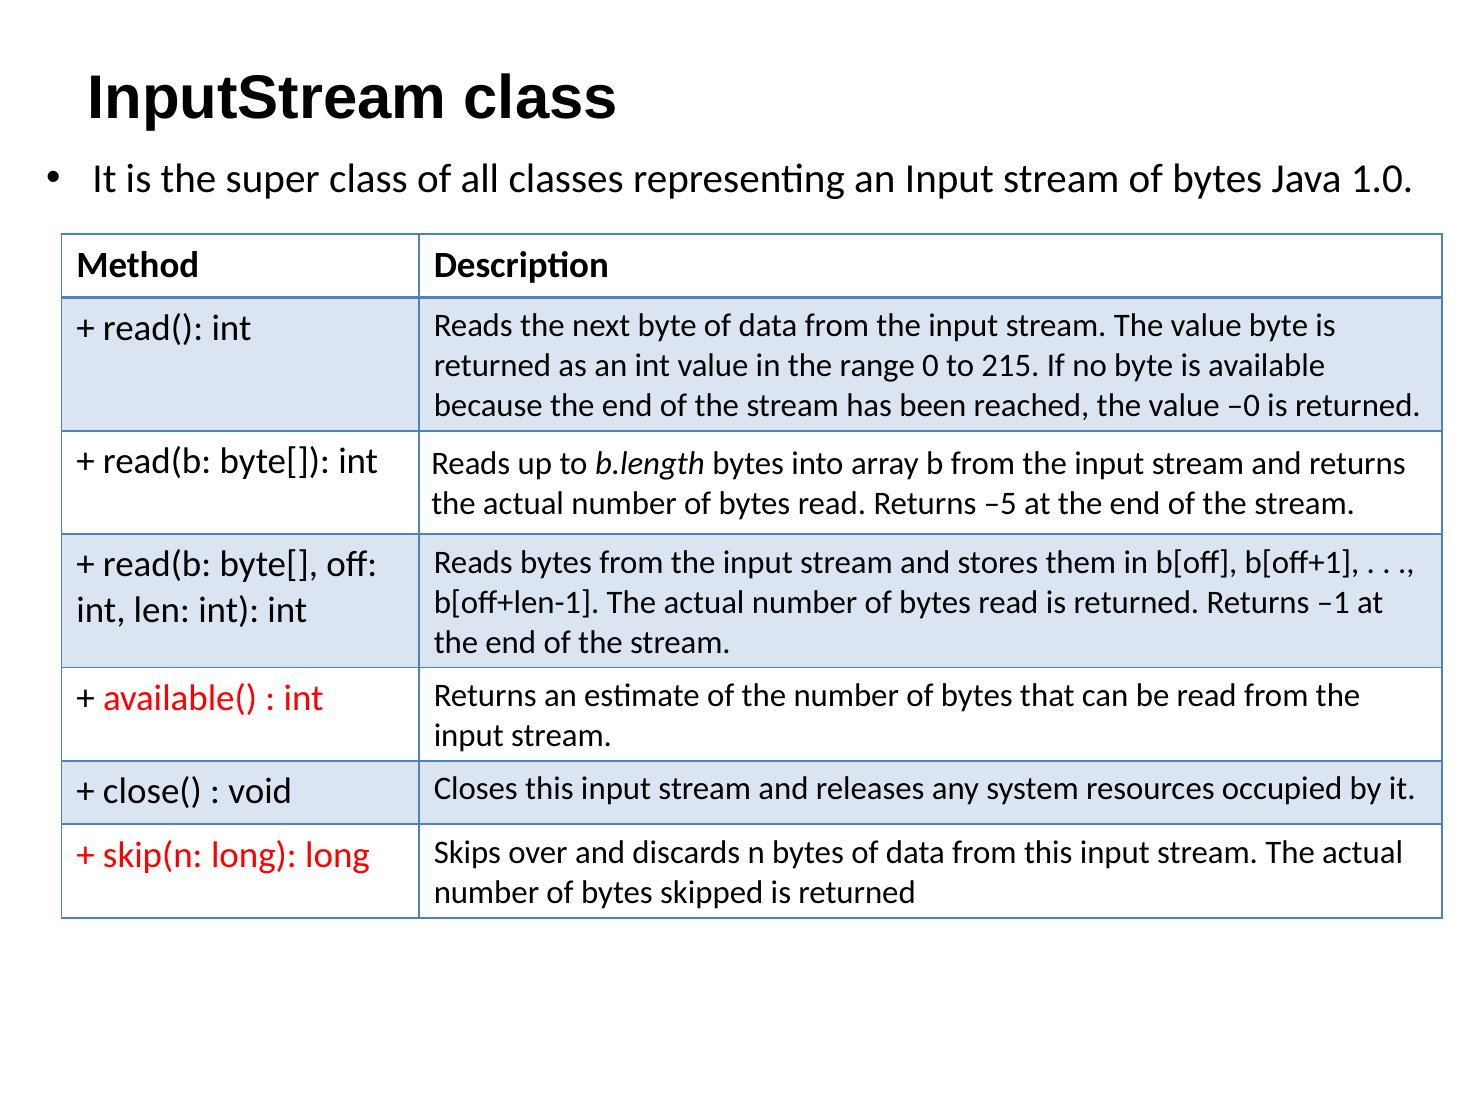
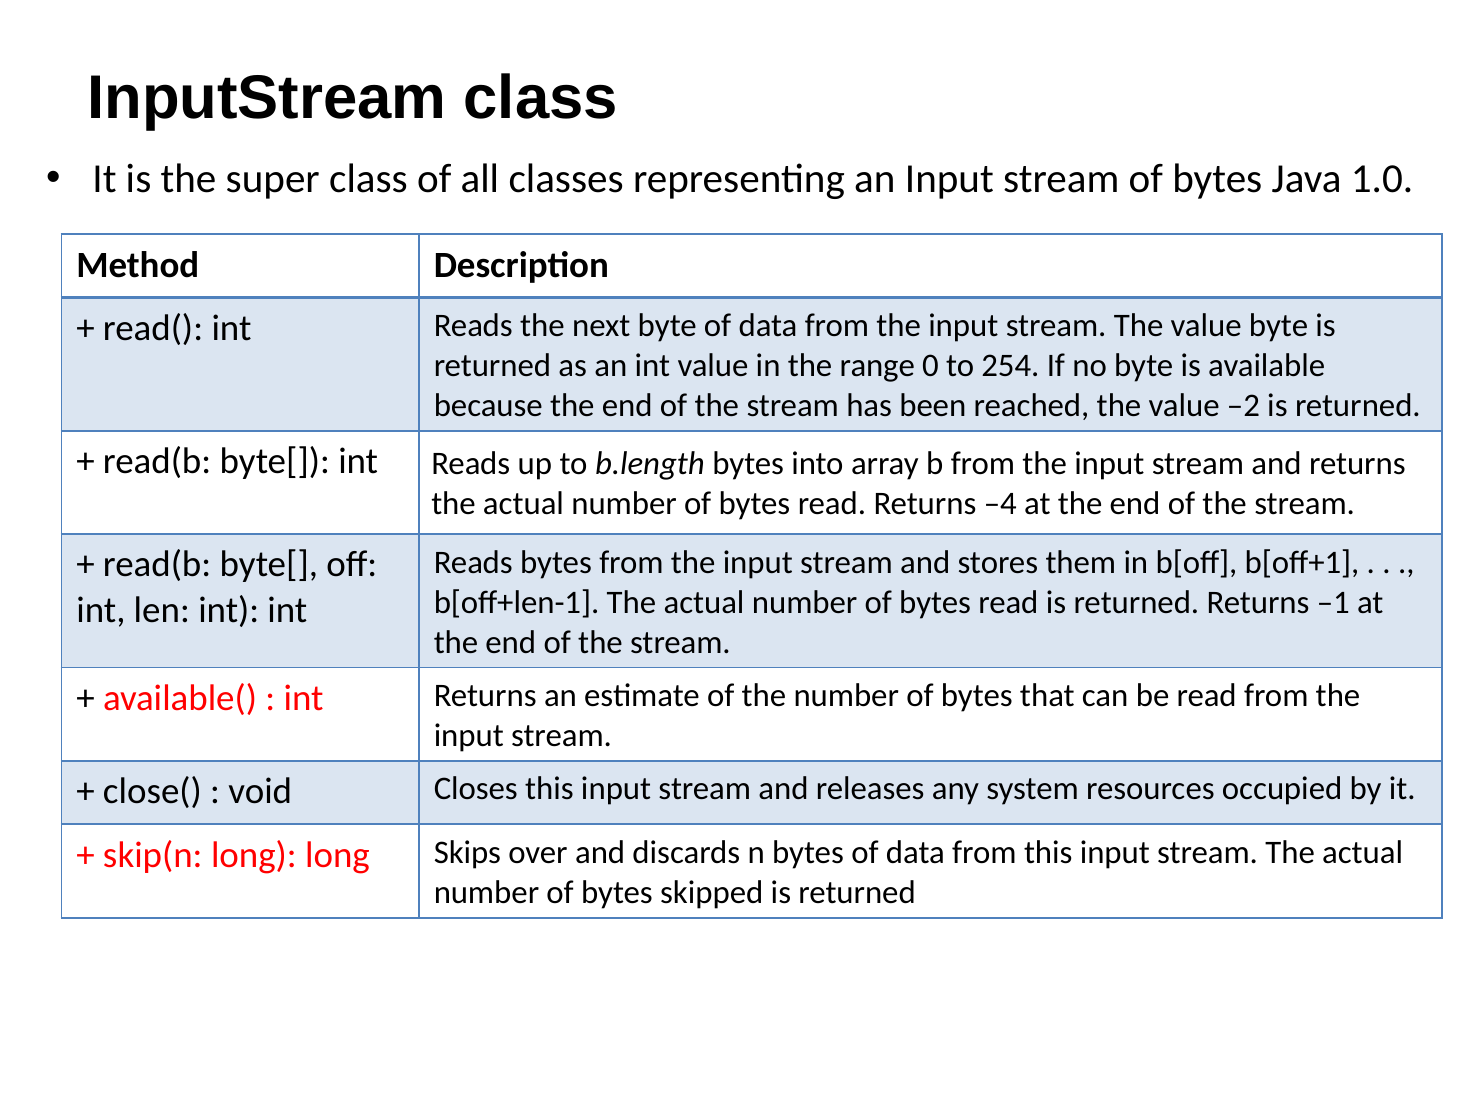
215: 215 -> 254
–0: –0 -> –2
–5: –5 -> –4
